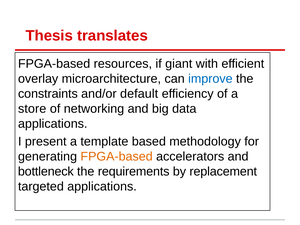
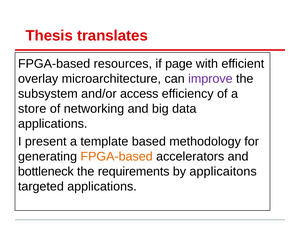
giant: giant -> page
improve colour: blue -> purple
constraints: constraints -> subsystem
default: default -> access
replacement: replacement -> applicaitons
